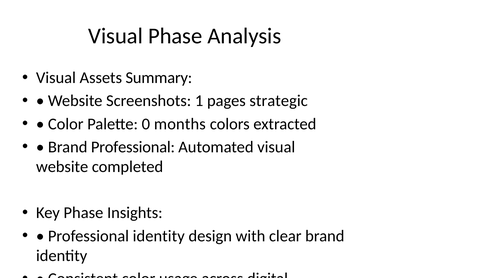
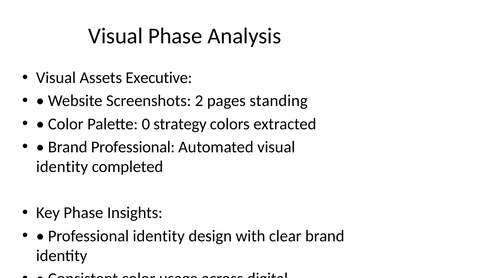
Summary: Summary -> Executive
1: 1 -> 2
strategic: strategic -> standing
months: months -> strategy
website at (62, 166): website -> identity
